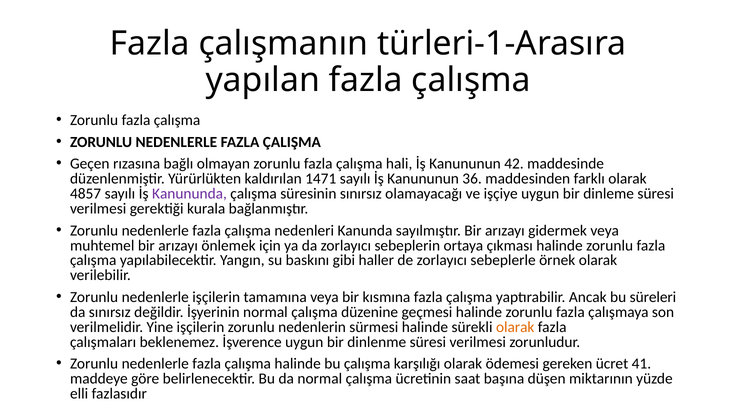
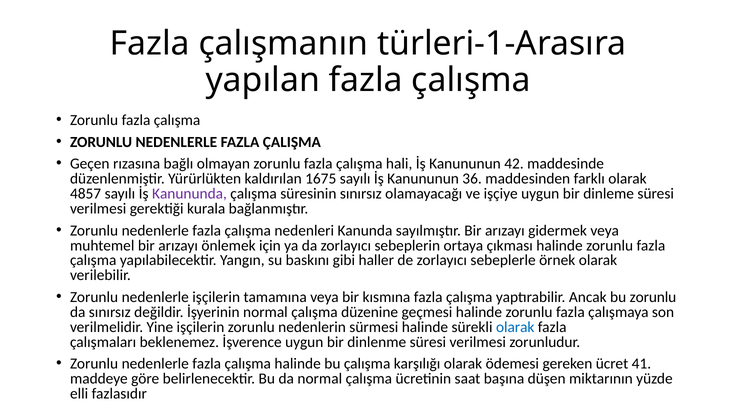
1471: 1471 -> 1675
bu süreleri: süreleri -> zorunlu
olarak at (515, 327) colour: orange -> blue
